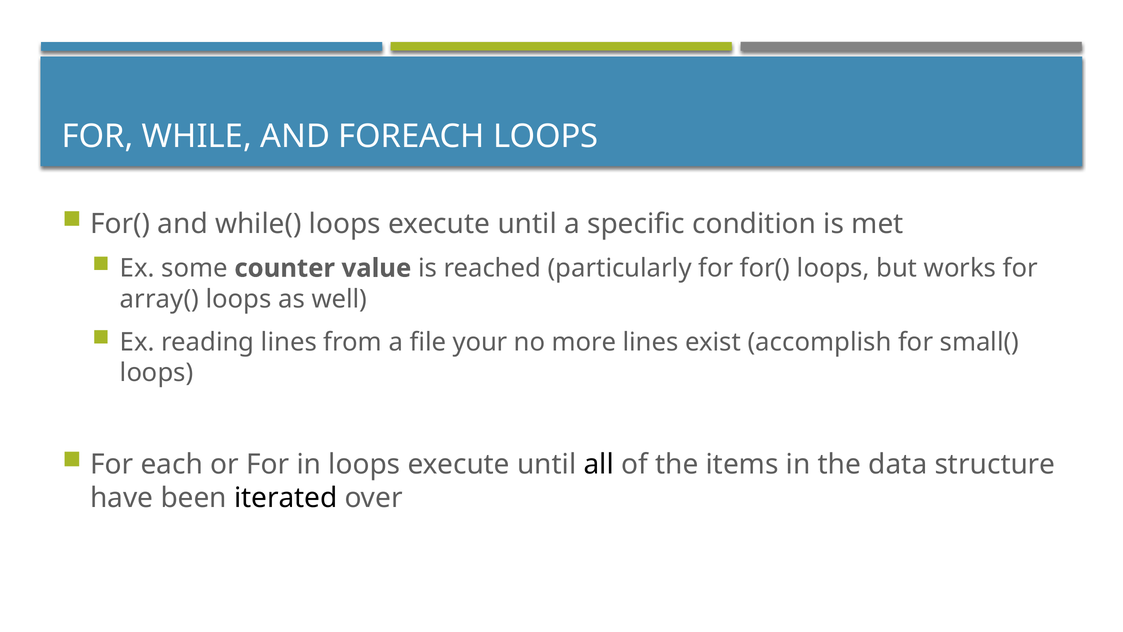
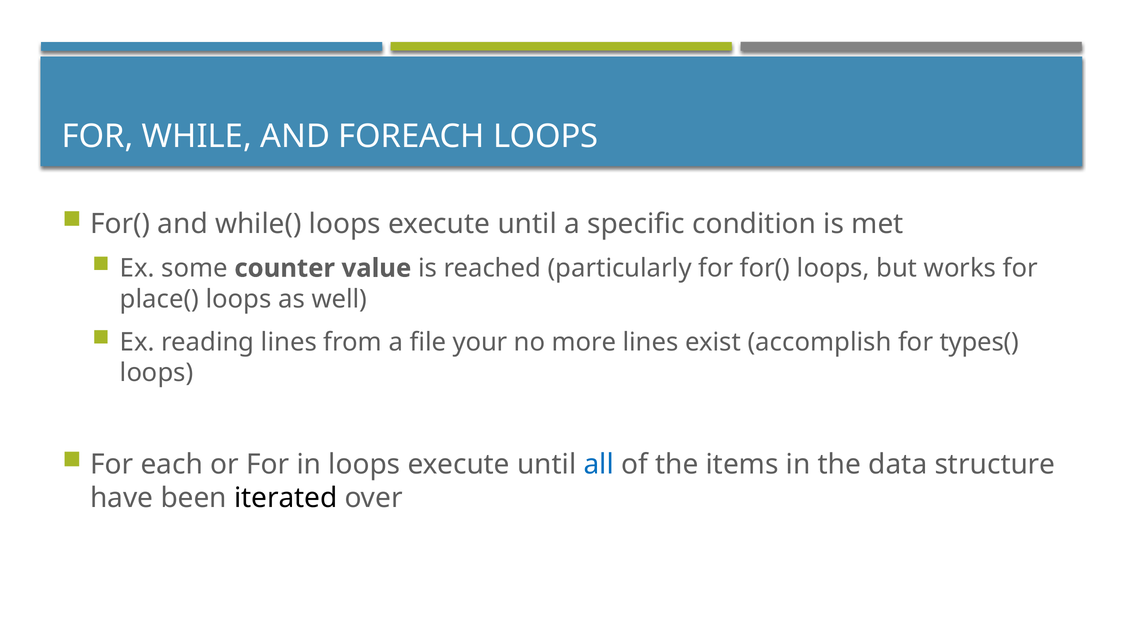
array(: array( -> place(
small(: small( -> types(
all colour: black -> blue
